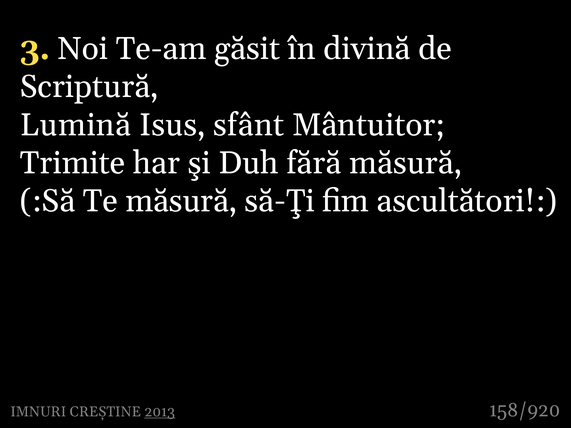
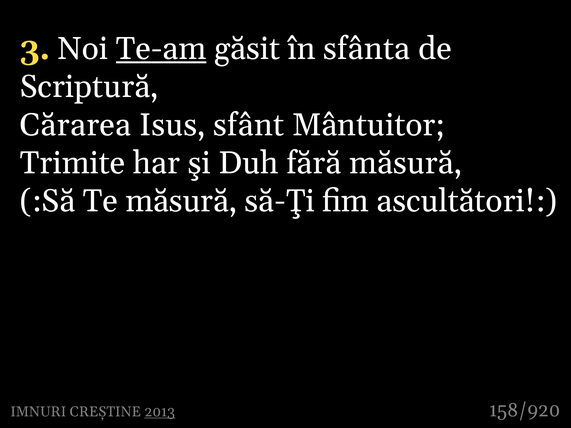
Te-am underline: none -> present
divină: divină -> sfânta
Lumină: Lumină -> Cărarea
